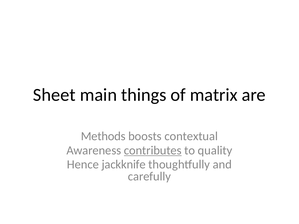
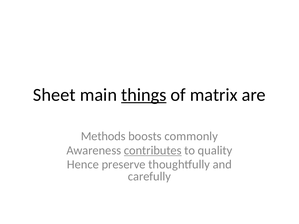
things underline: none -> present
contextual: contextual -> commonly
jackknife: jackknife -> preserve
